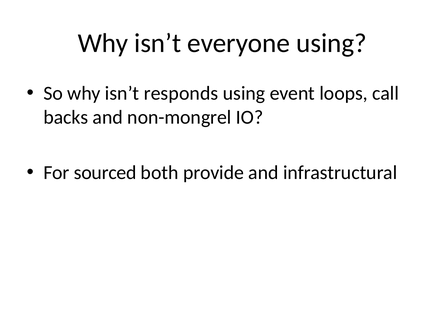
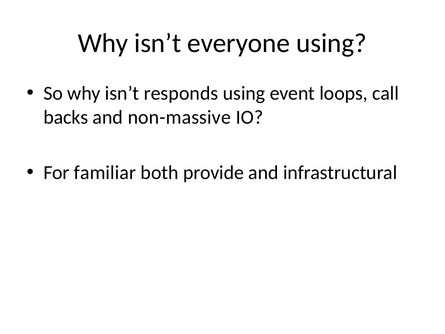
non-mongrel: non-mongrel -> non-massive
sourced: sourced -> familiar
